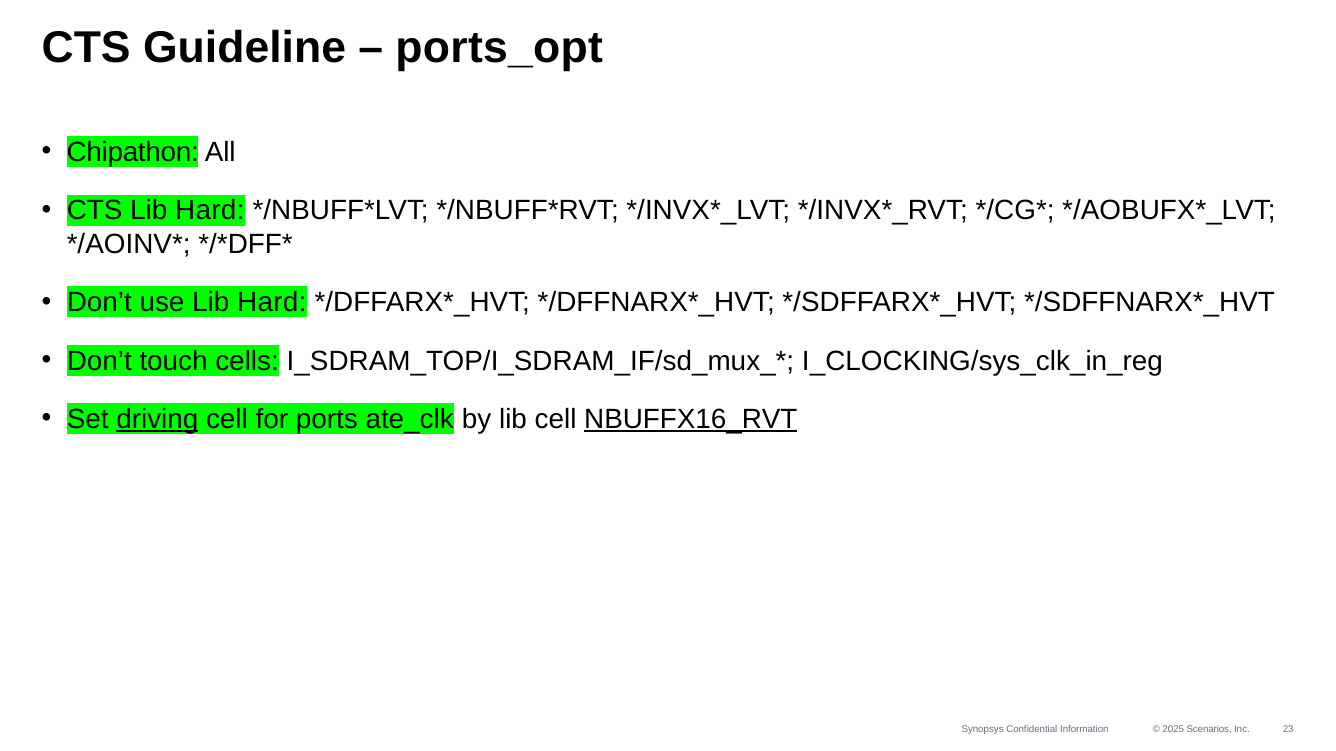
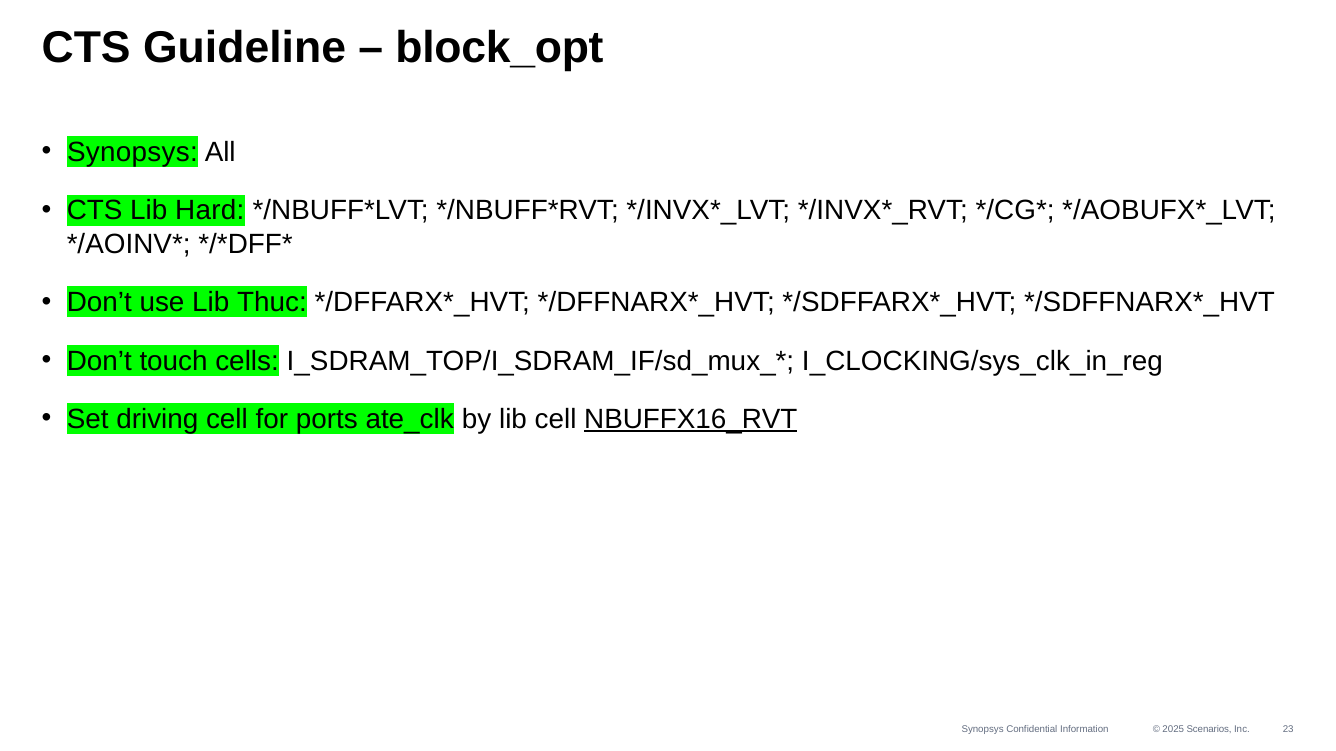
ports_opt: ports_opt -> block_opt
Chipathon at (133, 152): Chipathon -> Synopsys
use Lib Hard: Hard -> Thuc
driving underline: present -> none
